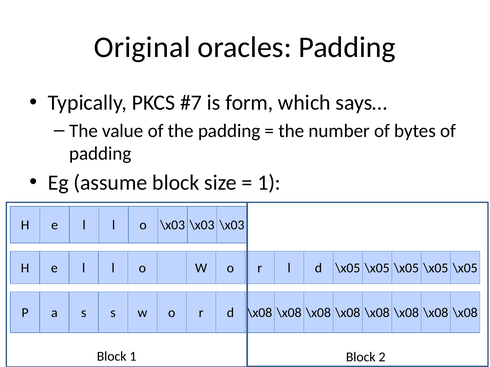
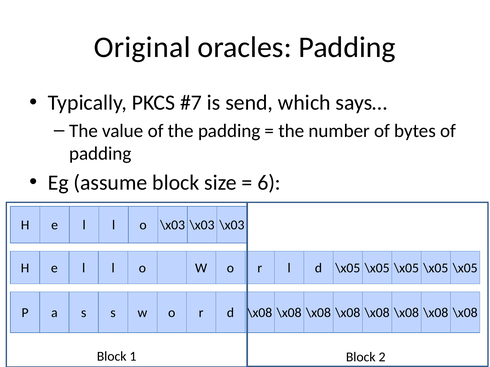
form: form -> send
1 at (269, 183): 1 -> 6
